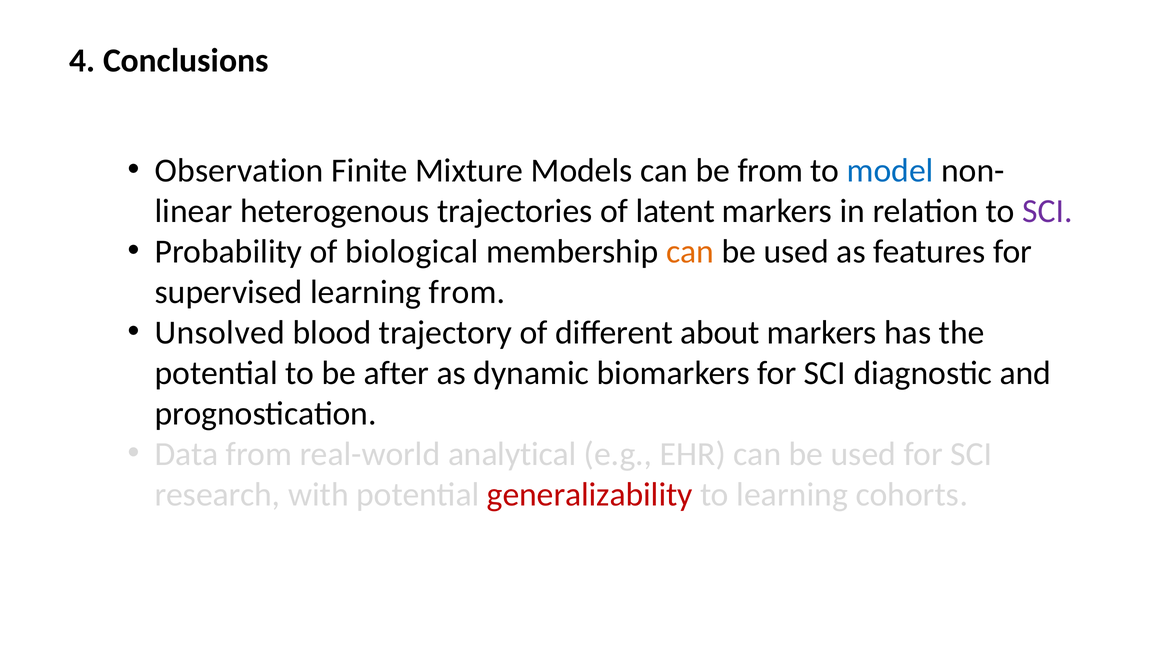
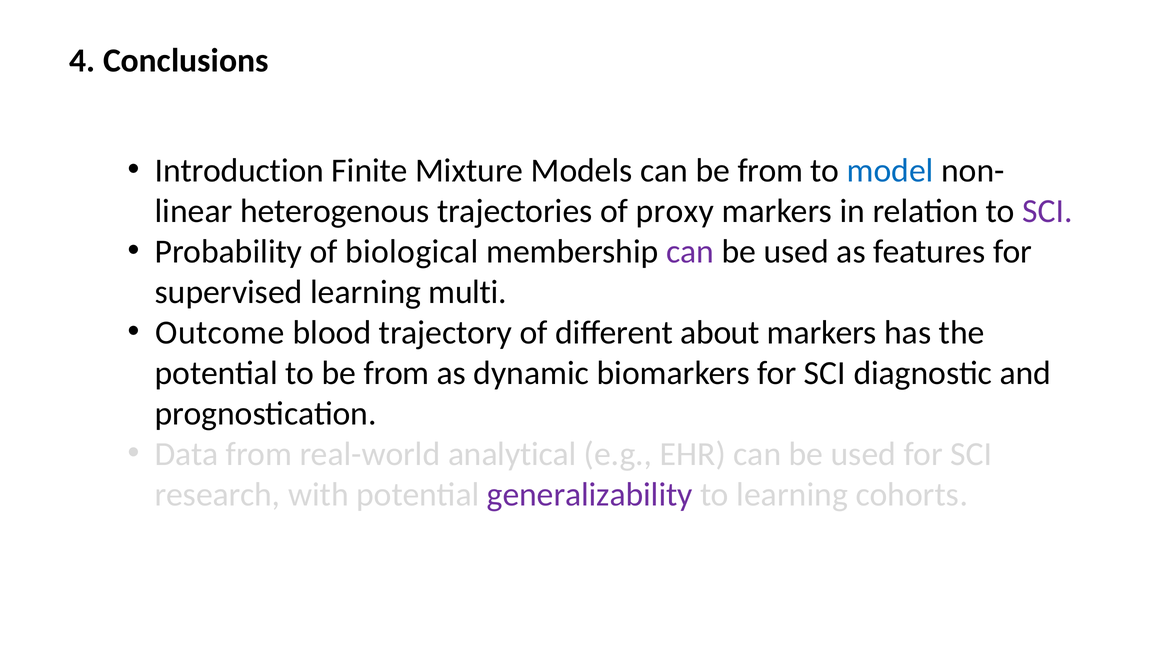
Observation: Observation -> Introduction
latent: latent -> proxy
can at (690, 252) colour: orange -> purple
learning from: from -> multi
Unsolved: Unsolved -> Outcome
to be after: after -> from
generalizability colour: red -> purple
